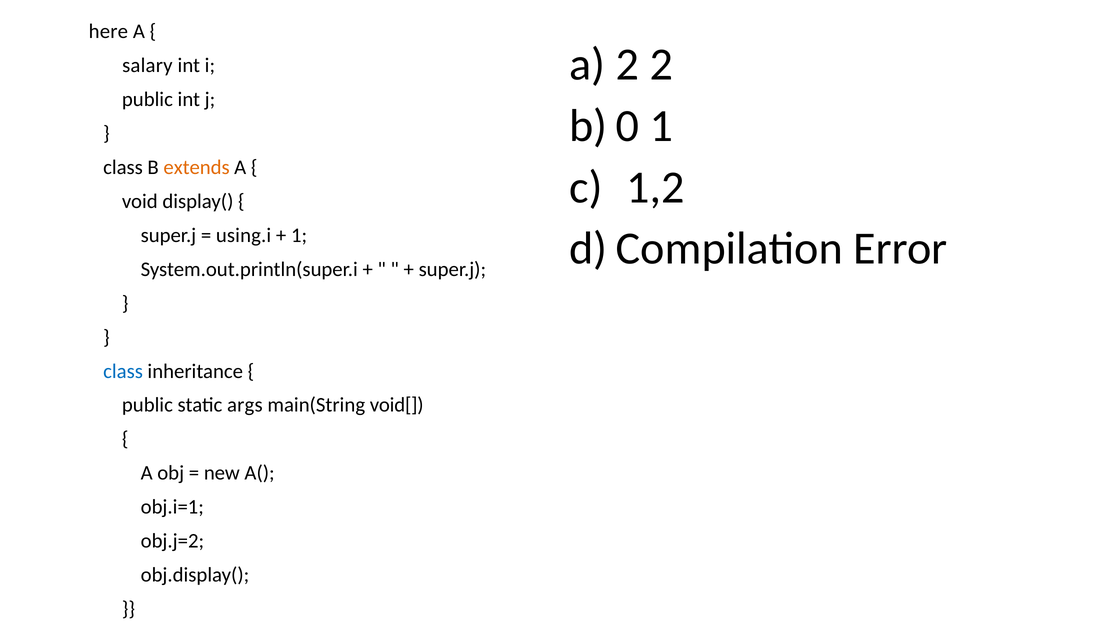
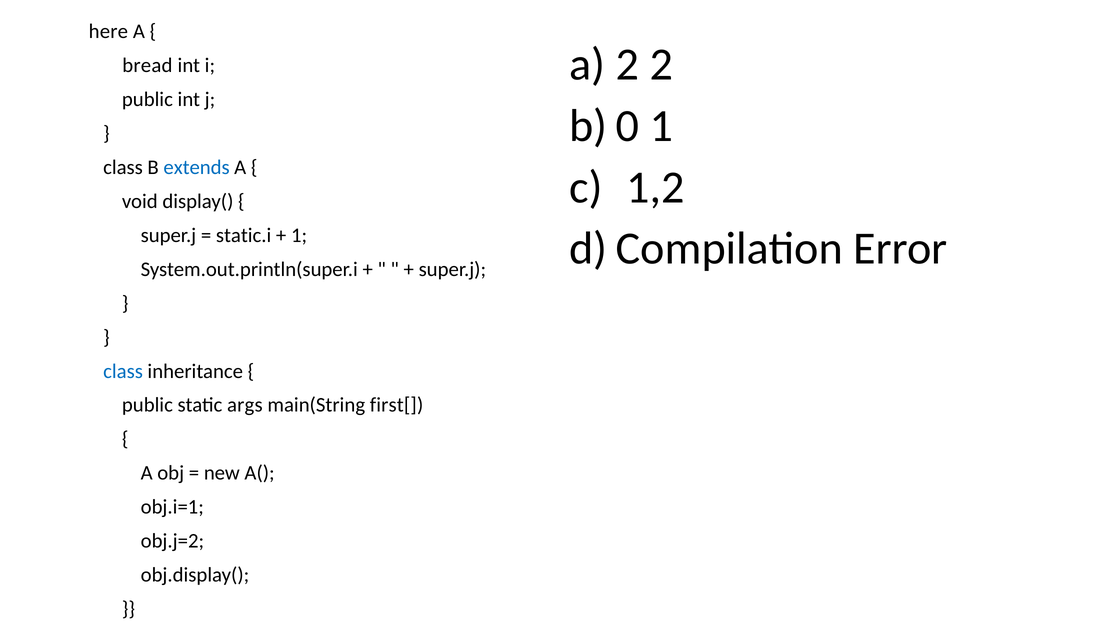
salary: salary -> bread
extends colour: orange -> blue
using.i: using.i -> static.i
void[: void[ -> first[
